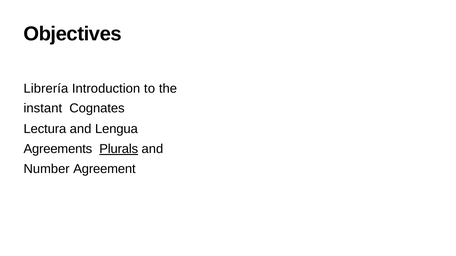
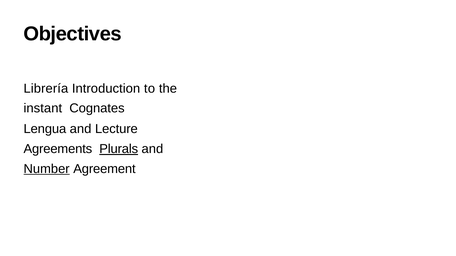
Lectura: Lectura -> Lengua
Lengua: Lengua -> Lecture
Number underline: none -> present
